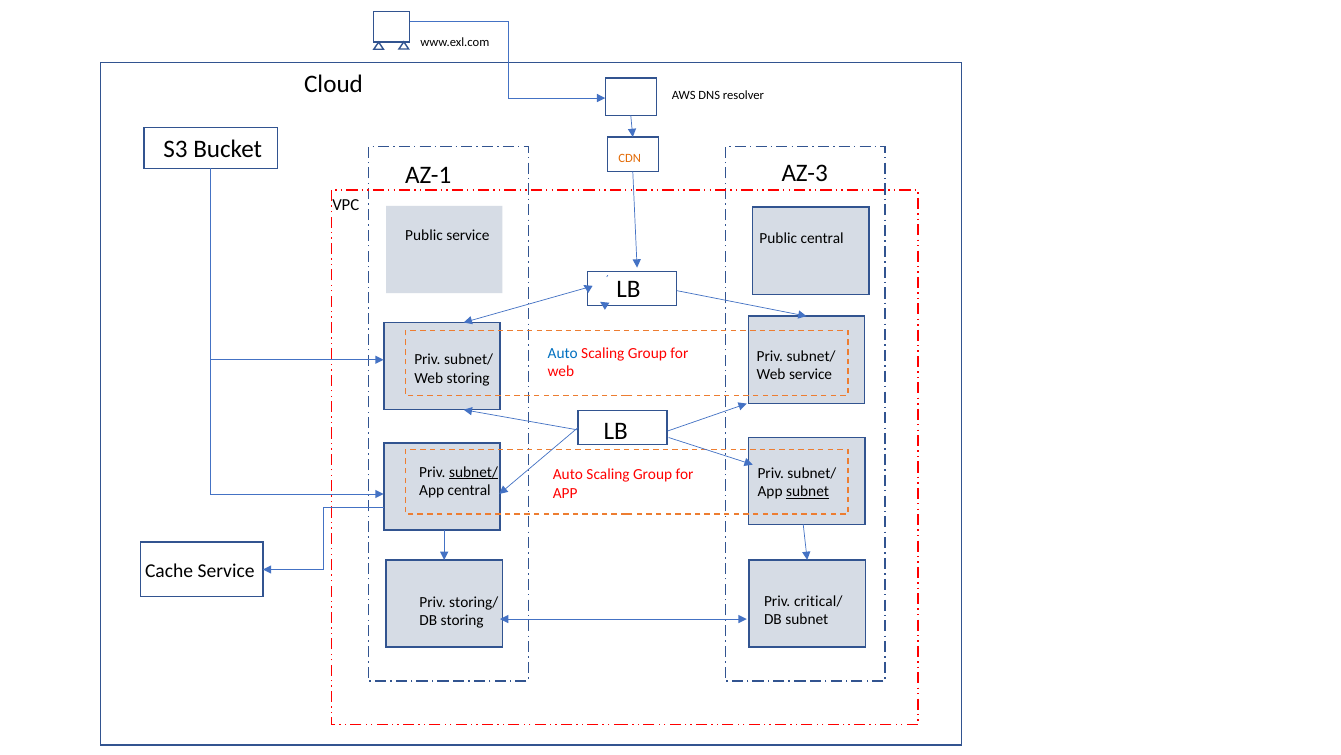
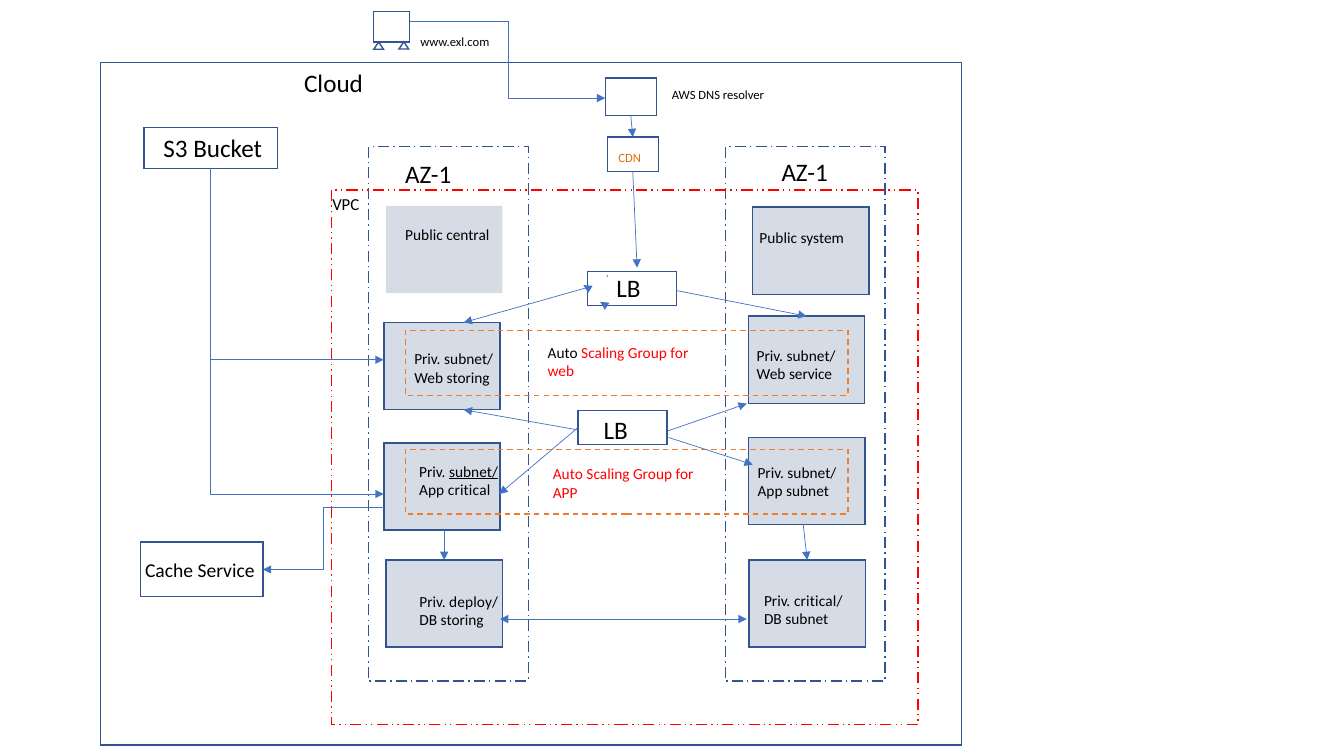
AZ-1 AZ-3: AZ-3 -> AZ-1
Public service: service -> central
Public central: central -> system
Auto at (563, 353) colour: blue -> black
App central: central -> critical
subnet at (808, 491) underline: present -> none
storing/: storing/ -> deploy/
